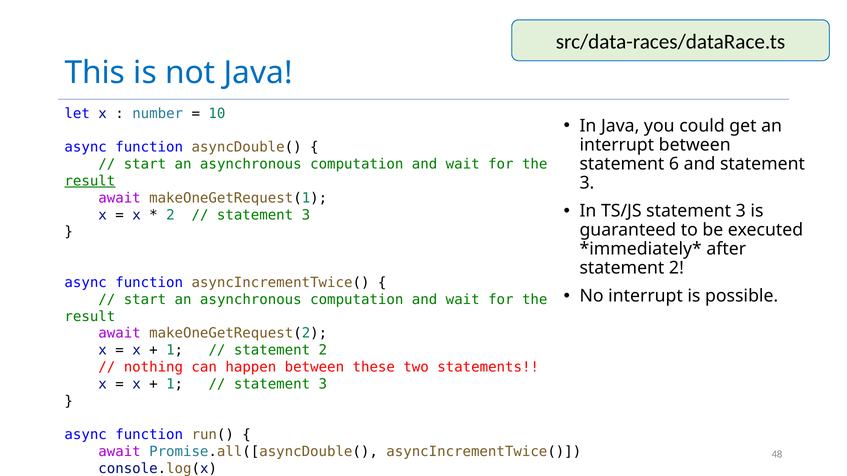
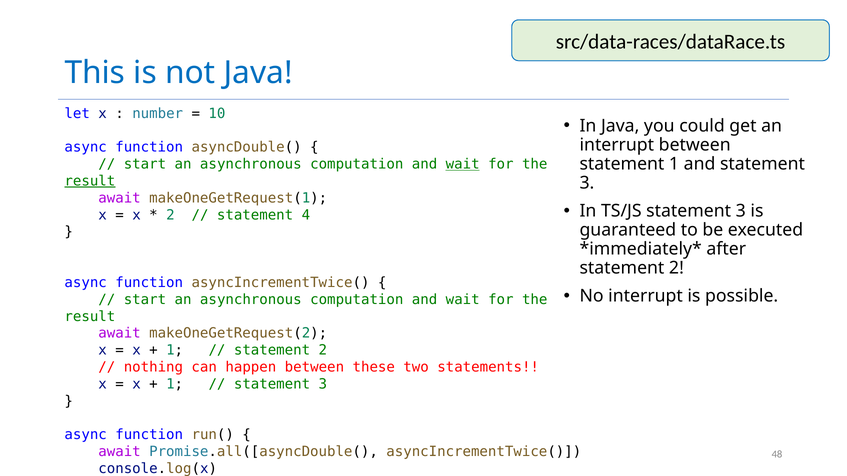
wait at (463, 164) underline: none -> present
statement 6: 6 -> 1
3 at (306, 215): 3 -> 4
